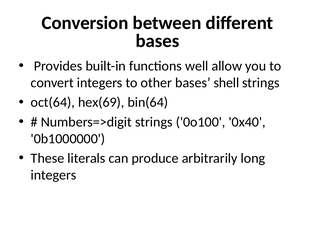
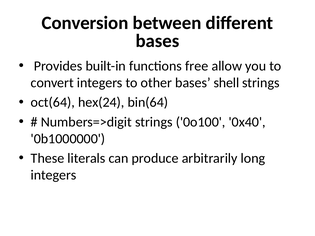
well: well -> free
hex(69: hex(69 -> hex(24
